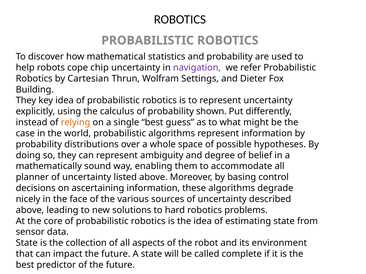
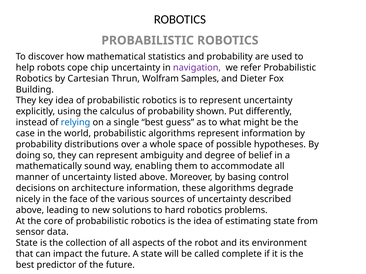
Settings: Settings -> Samples
relying colour: orange -> blue
planner: planner -> manner
ascertaining: ascertaining -> architecture
